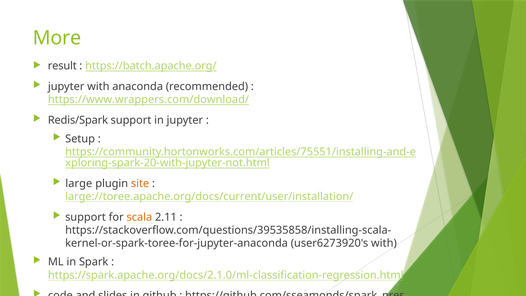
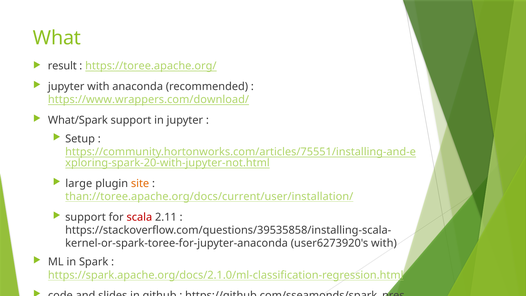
More: More -> What
https://batch.apache.org/: https://batch.apache.org/ -> https://toree.apache.org/
Redis/Spark: Redis/Spark -> What/Spark
large://toree.apache.org/docs/current/user/installation/: large://toree.apache.org/docs/current/user/installation/ -> than://toree.apache.org/docs/current/user/installation/
scala colour: orange -> red
